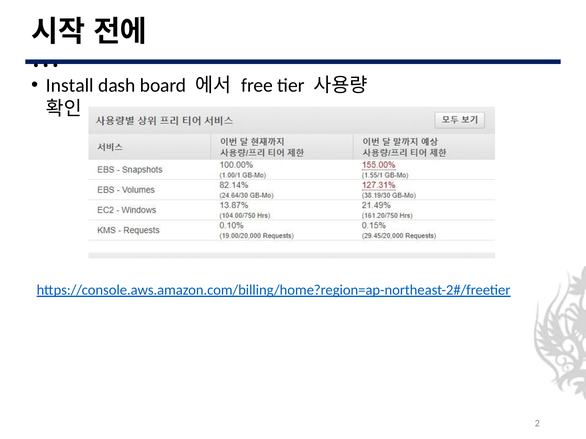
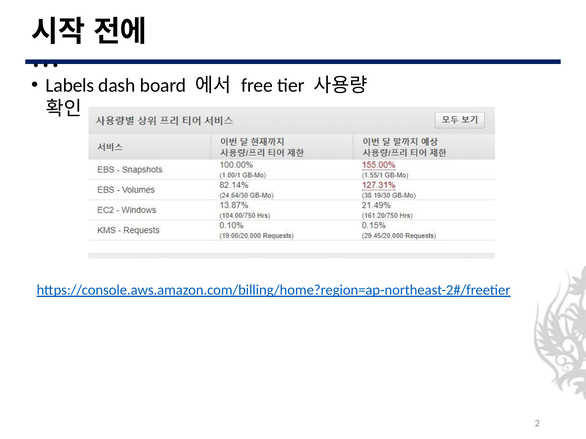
Install: Install -> Labels
